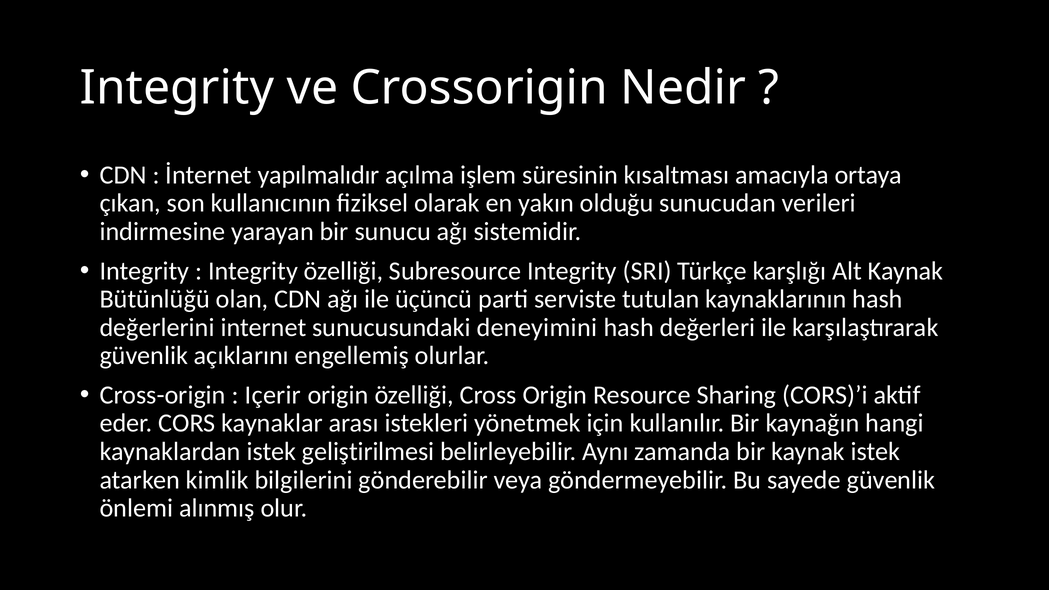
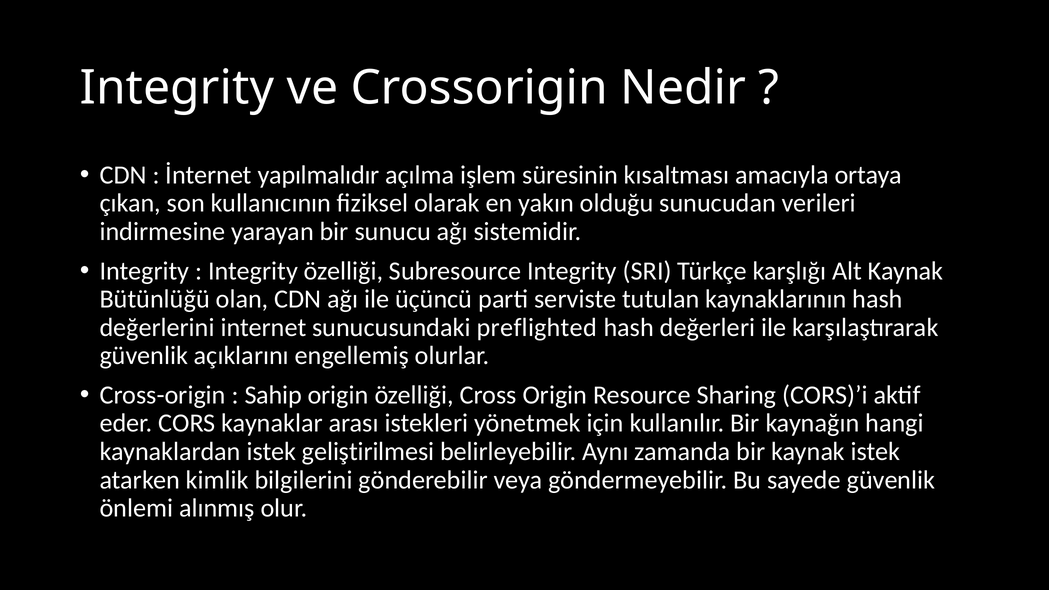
deneyimini: deneyimini -> preflighted
Içerir: Içerir -> Sahip
